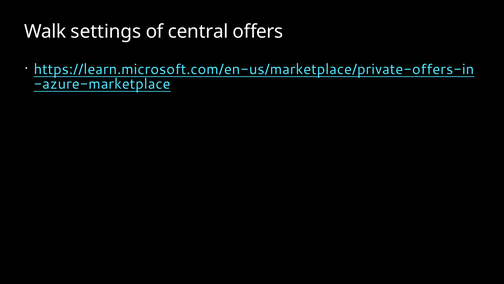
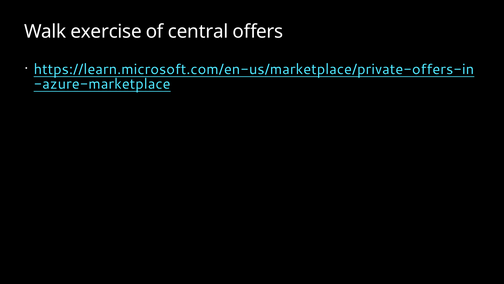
settings: settings -> exercise
